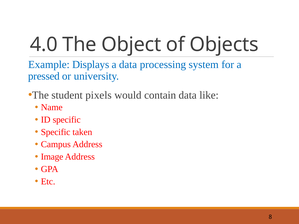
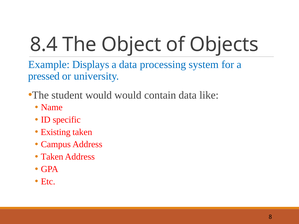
4.0: 4.0 -> 8.4
student pixels: pixels -> would
Specific at (56, 132): Specific -> Existing
Image at (52, 157): Image -> Taken
